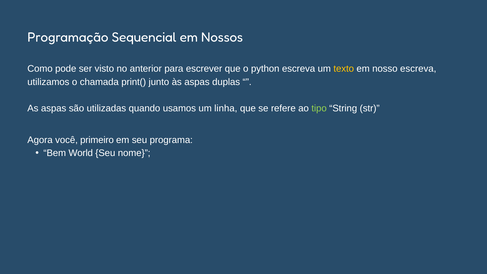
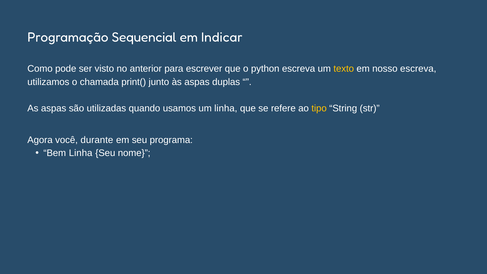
Nossos: Nossos -> Indicar
tipo colour: light green -> yellow
primeiro: primeiro -> durante
Bem World: World -> Linha
